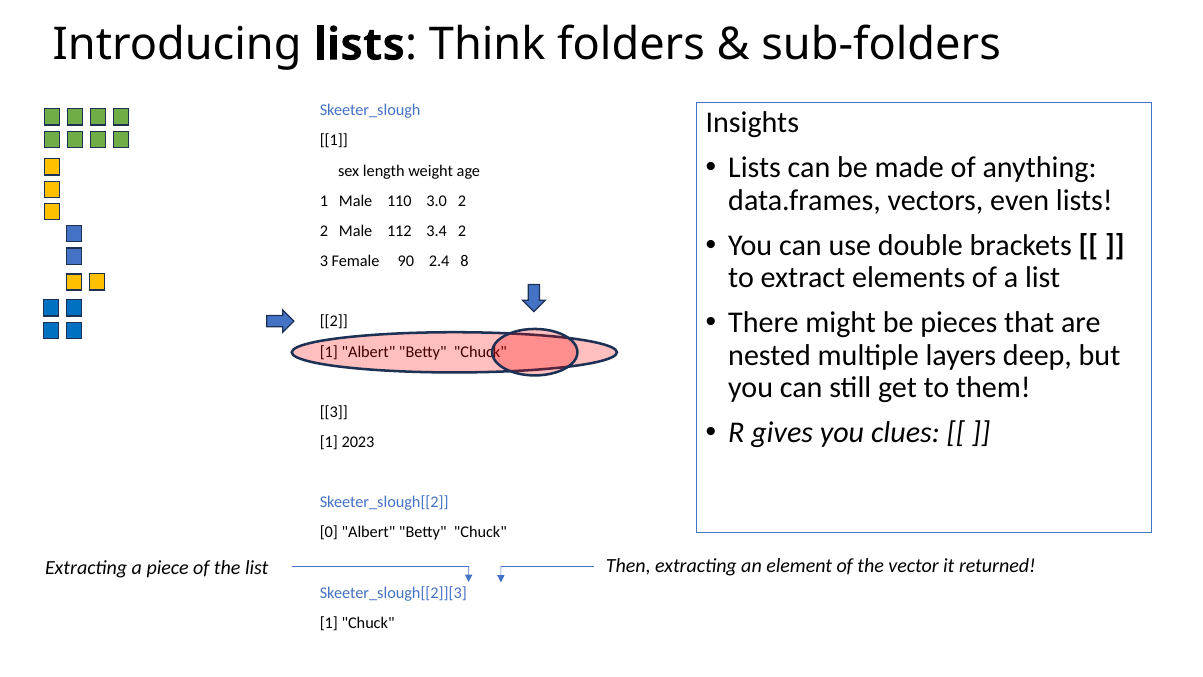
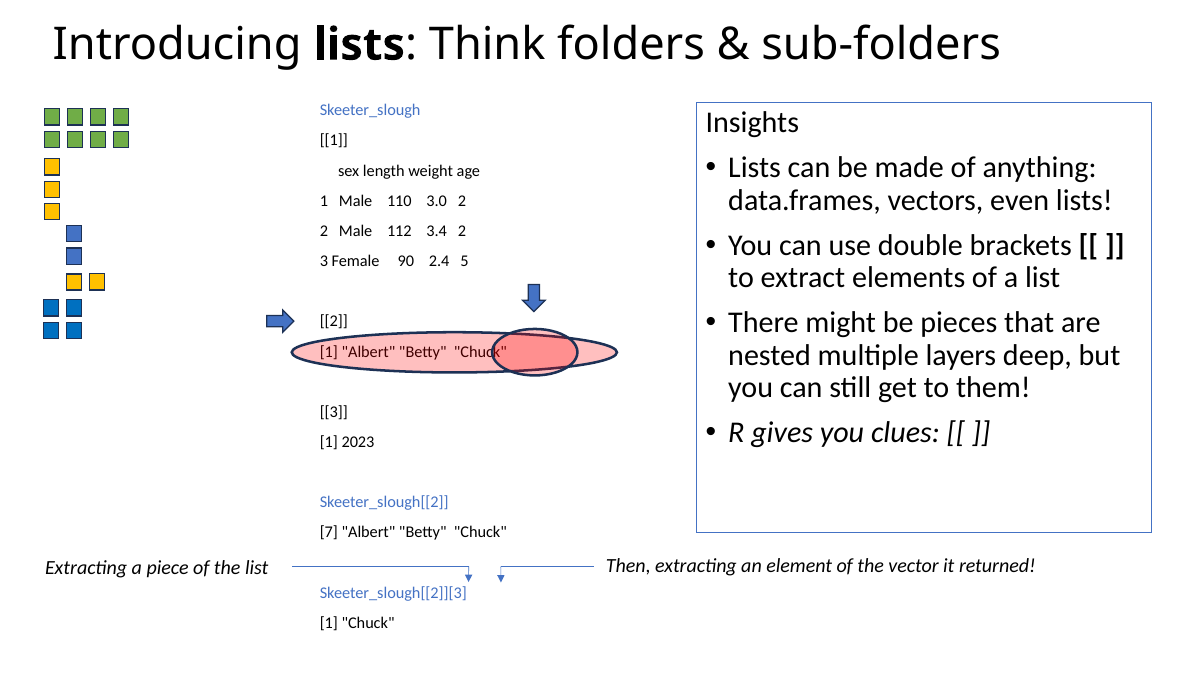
8: 8 -> 5
0: 0 -> 7
